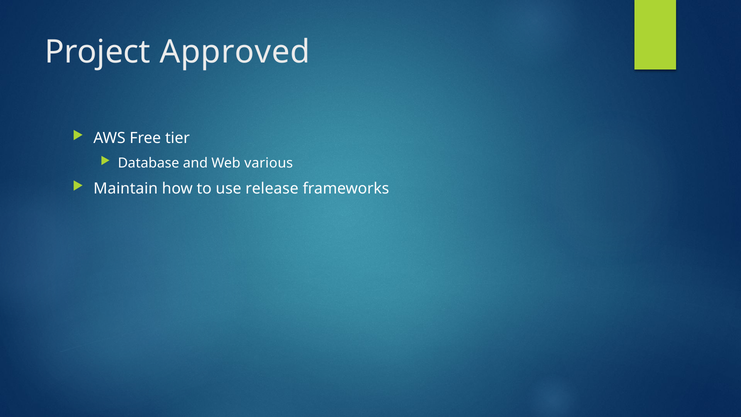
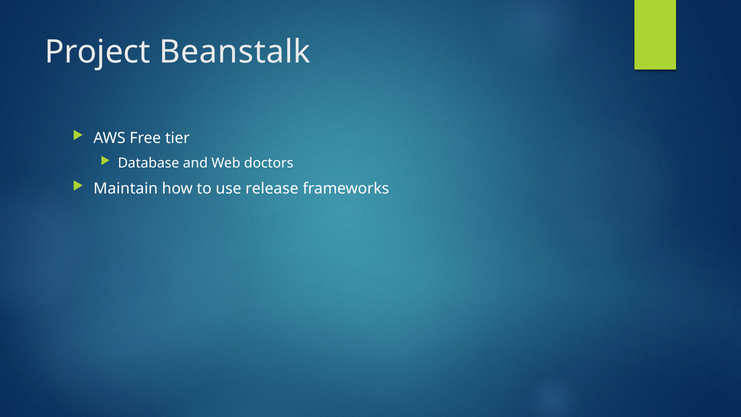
Approved: Approved -> Beanstalk
various: various -> doctors
